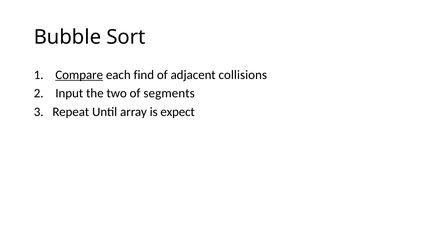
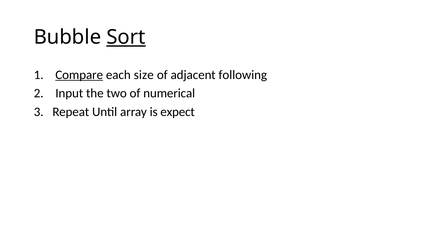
Sort underline: none -> present
find: find -> size
collisions: collisions -> following
segments: segments -> numerical
